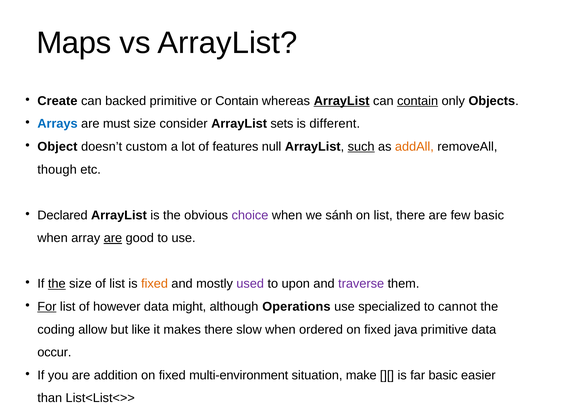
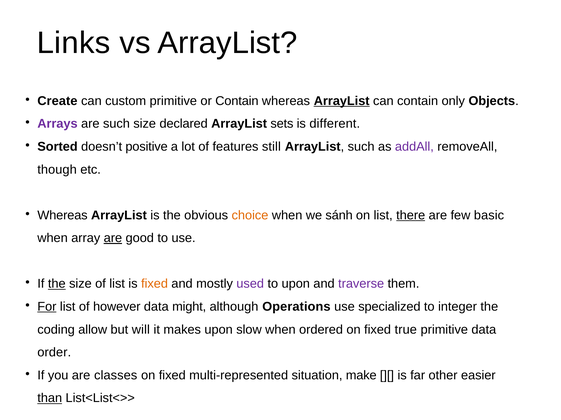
Maps: Maps -> Links
backed: backed -> custom
contain at (418, 101) underline: present -> none
Arrays colour: blue -> purple
are must: must -> such
consider: consider -> declared
Object: Object -> Sorted
custom: custom -> positive
null: null -> still
such at (361, 147) underline: present -> none
addAll colour: orange -> purple
Declared at (62, 216): Declared -> Whereas
choice colour: purple -> orange
there at (411, 216) underline: none -> present
cannot: cannot -> integer
like: like -> will
makes there: there -> upon
java: java -> true
occur: occur -> order
addition: addition -> classes
multi-environment: multi-environment -> multi-represented
far basic: basic -> other
than underline: none -> present
